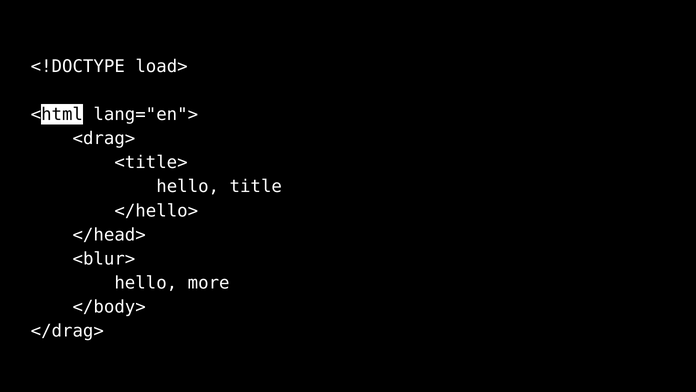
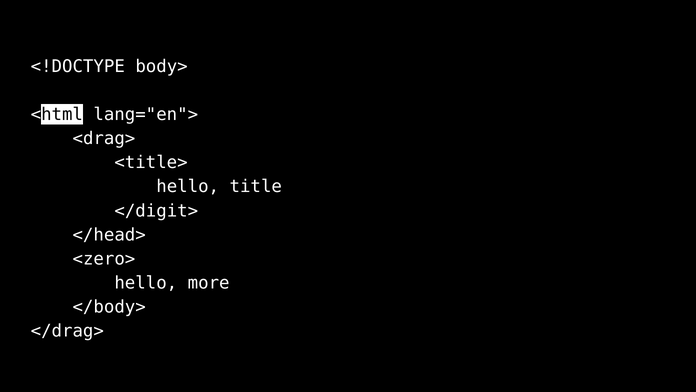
load>: load> -> body>
</hello>: </hello> -> </digit>
<blur>: <blur> -> <zero>
